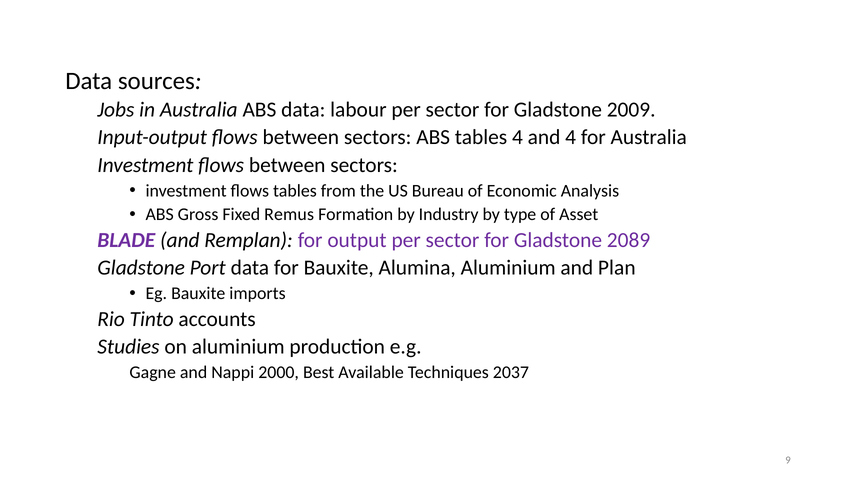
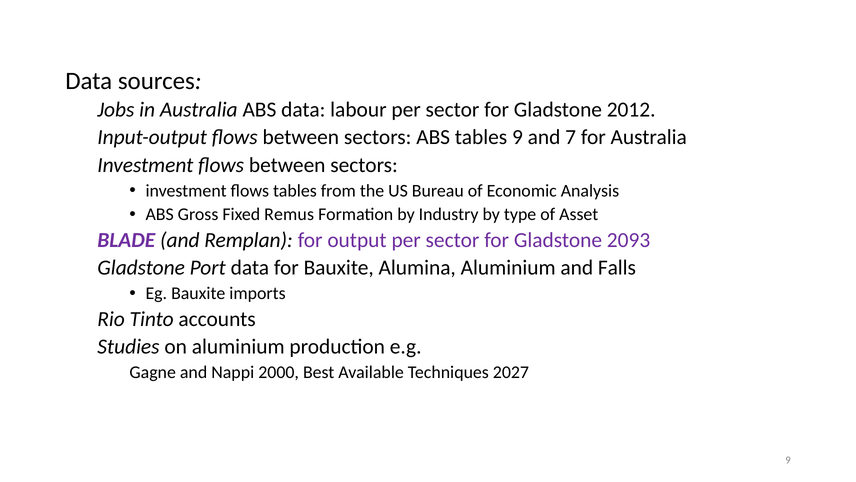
2009: 2009 -> 2012
tables 4: 4 -> 9
and 4: 4 -> 7
2089: 2089 -> 2093
Plan: Plan -> Falls
2037: 2037 -> 2027
